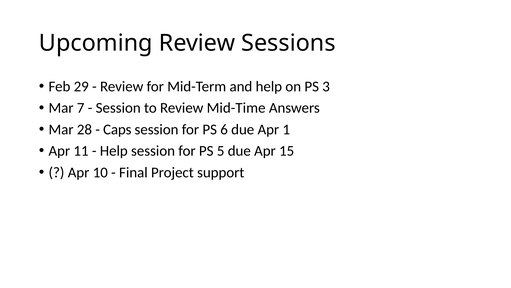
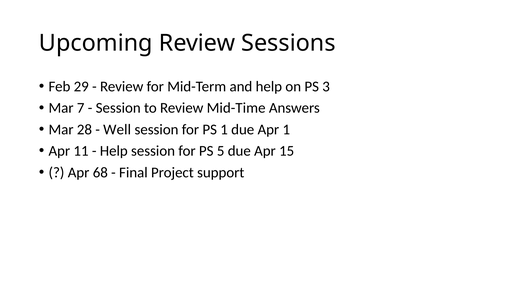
Caps: Caps -> Well
PS 6: 6 -> 1
10: 10 -> 68
